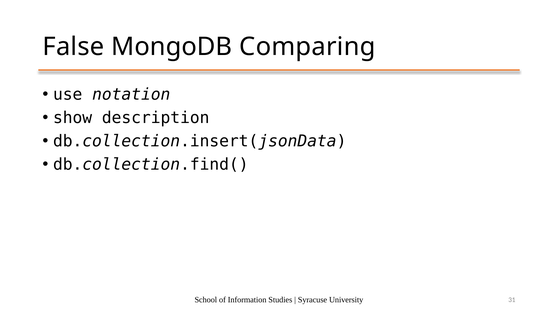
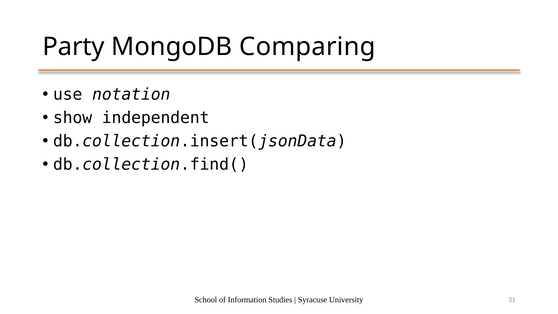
False: False -> Party
description: description -> independent
